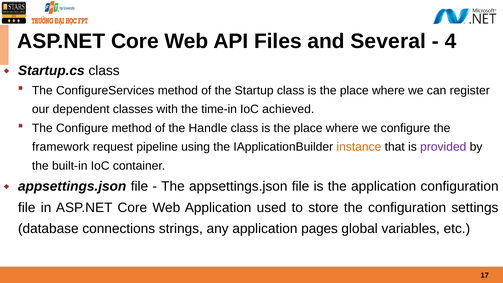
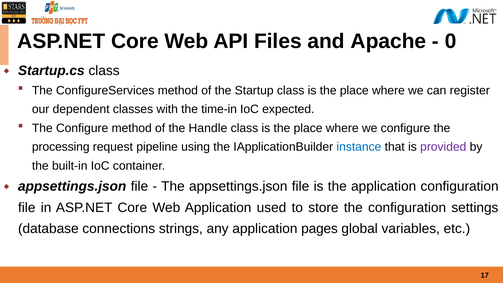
Several: Several -> Apache
4: 4 -> 0
achieved: achieved -> expected
framework: framework -> processing
instance colour: orange -> blue
